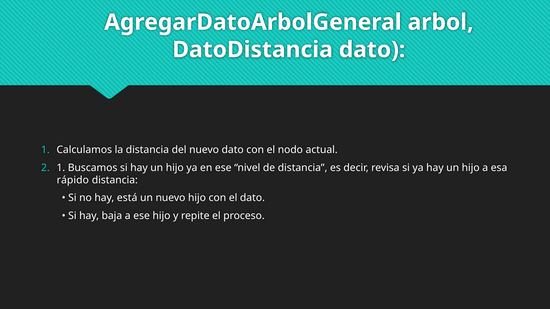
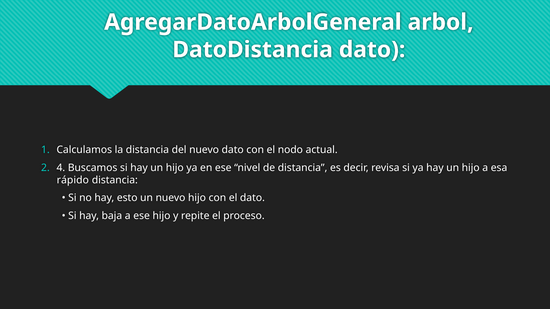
2 1: 1 -> 4
está: está -> esto
